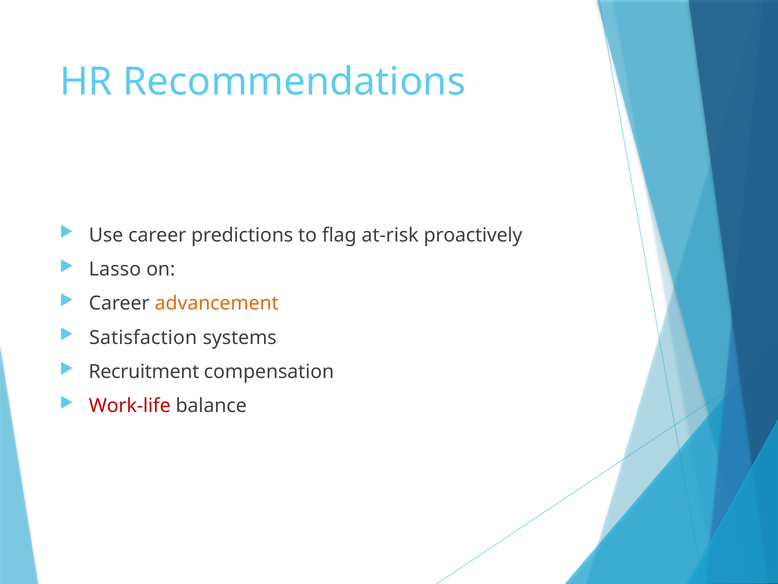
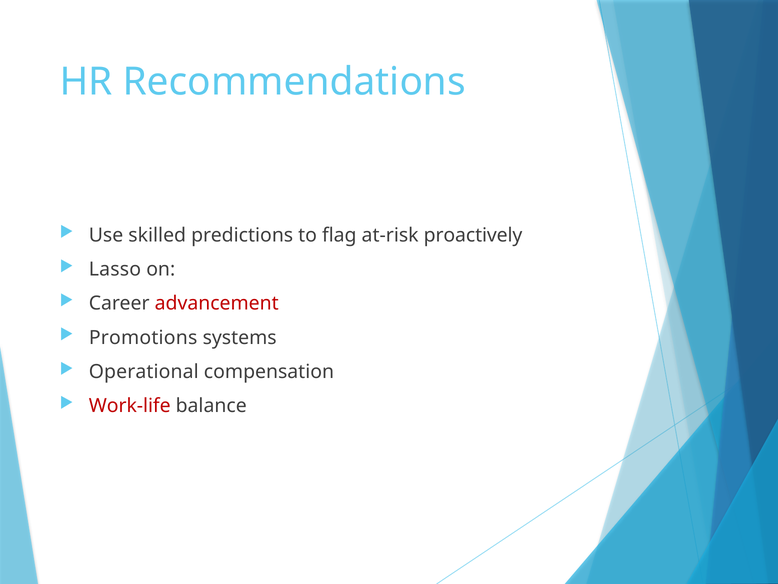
Use career: career -> skilled
advancement colour: orange -> red
Satisfaction: Satisfaction -> Promotions
Recruitment: Recruitment -> Operational
